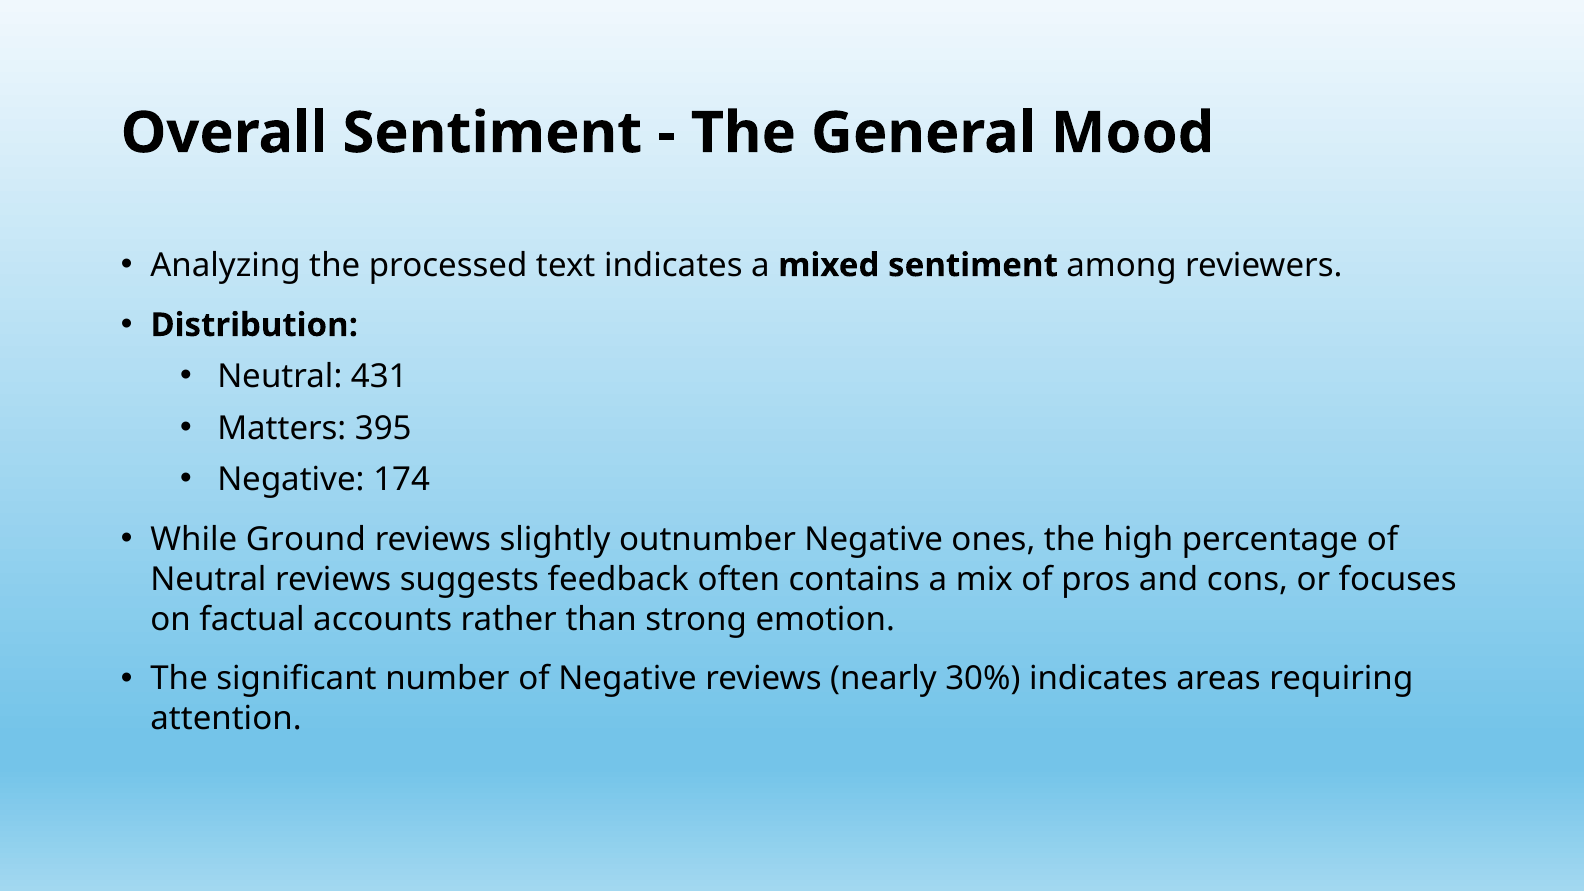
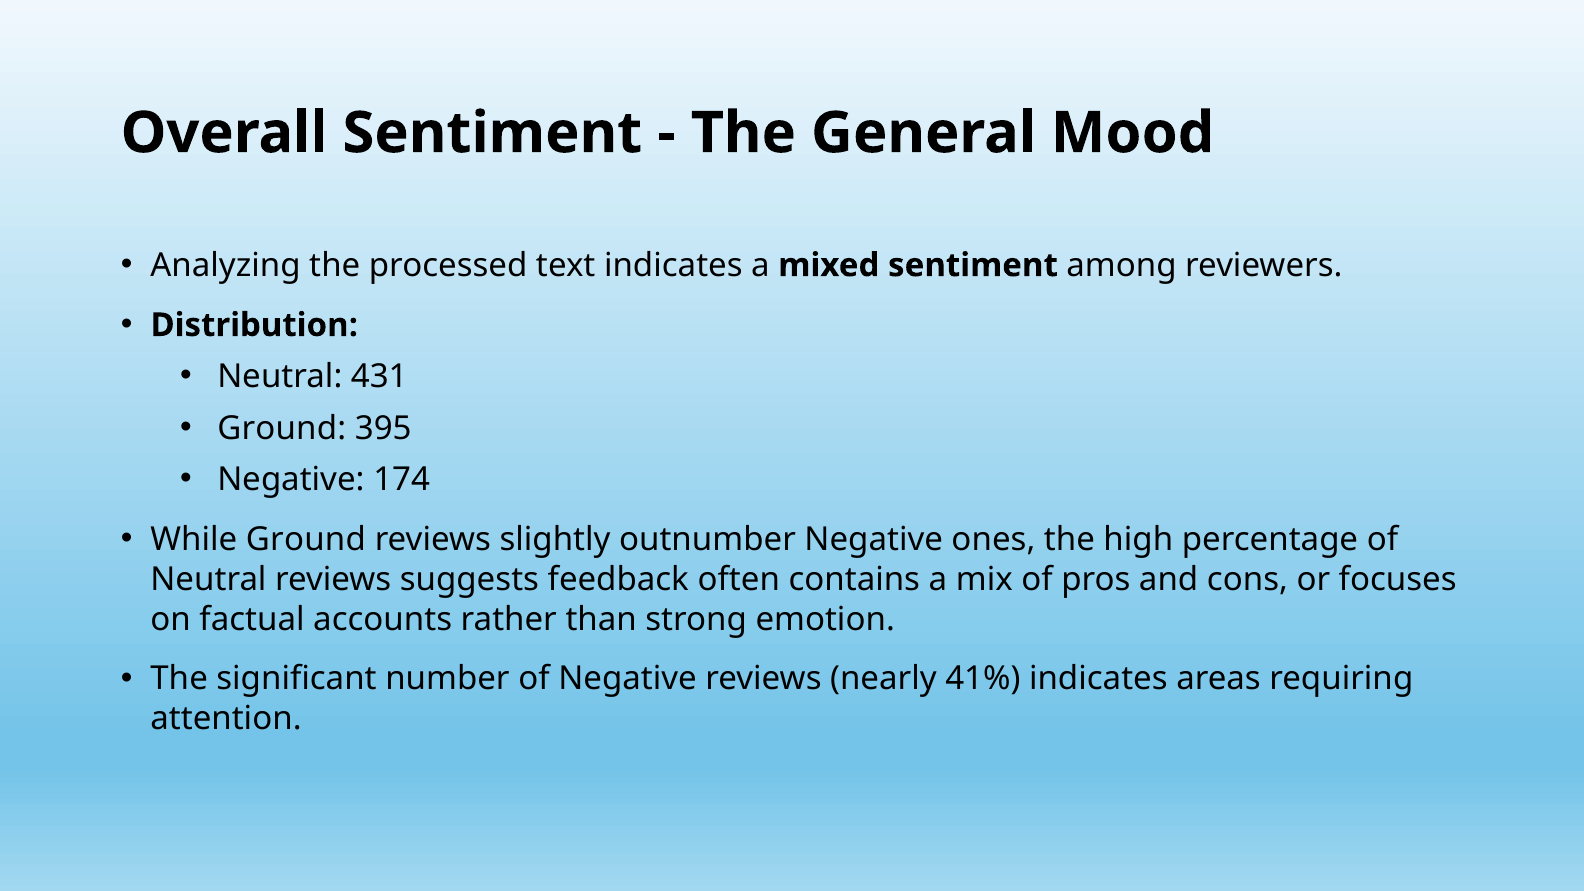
Matters at (282, 428): Matters -> Ground
30%: 30% -> 41%
